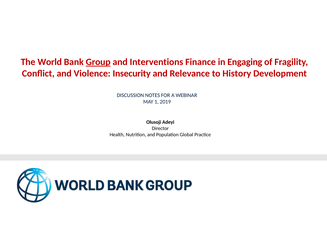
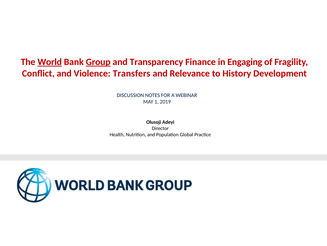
World underline: none -> present
Interventions: Interventions -> Transparency
Insecurity: Insecurity -> Transfers
